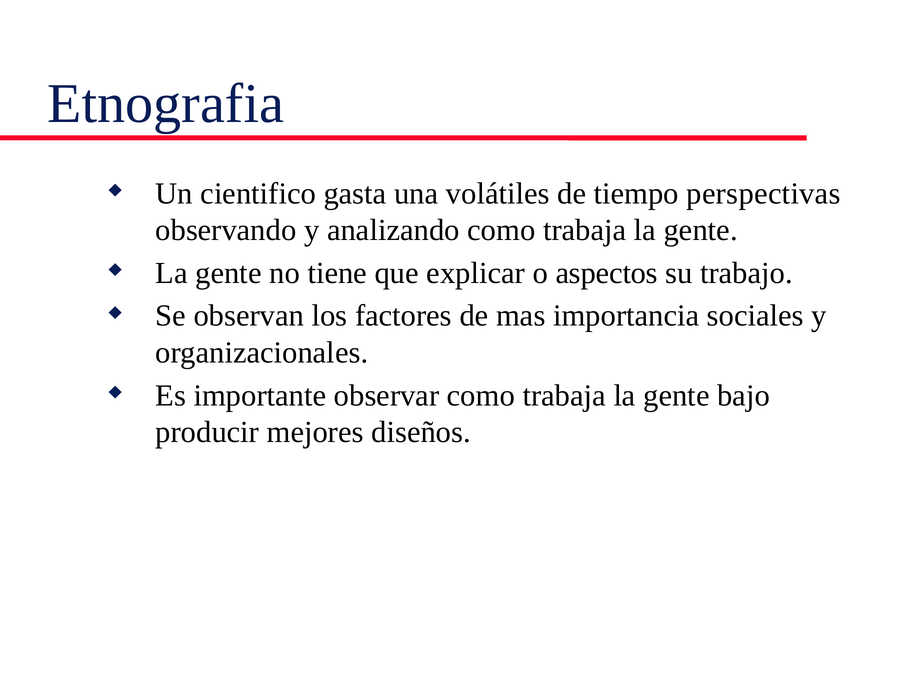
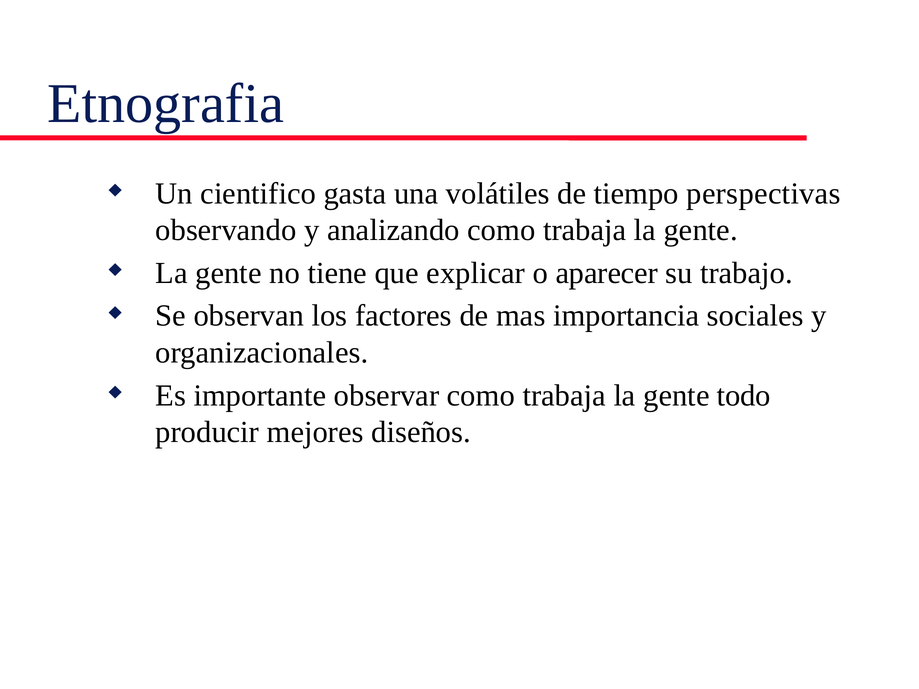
aspectos: aspectos -> aparecer
bajo: bajo -> todo
